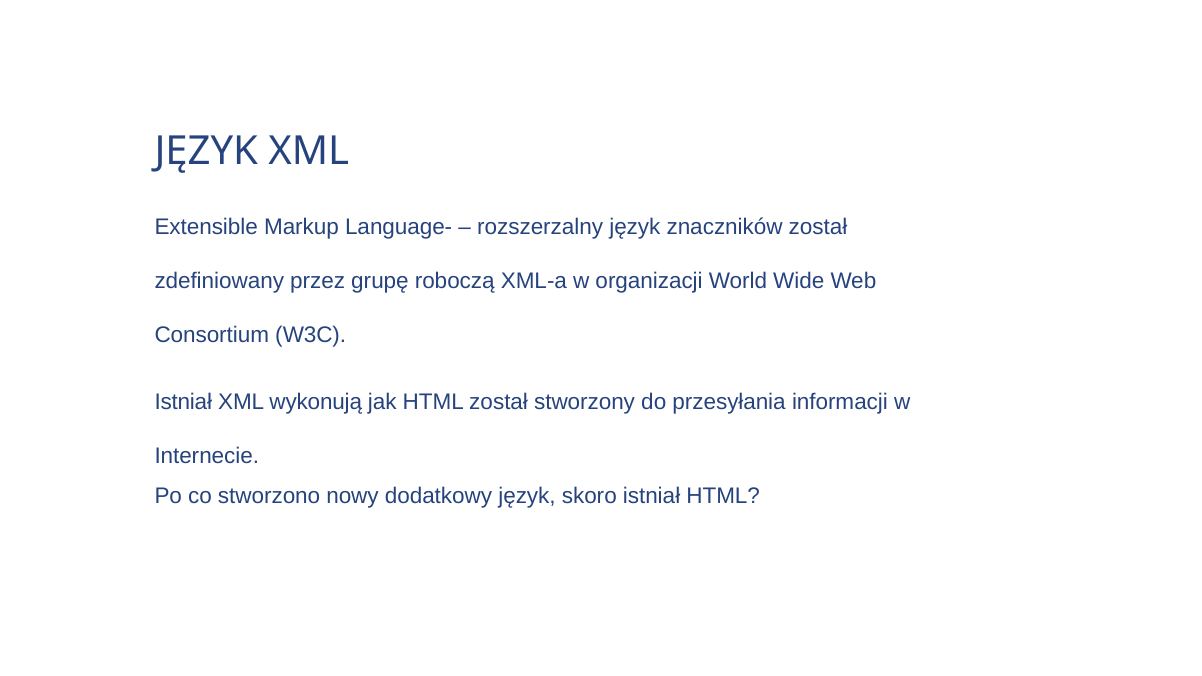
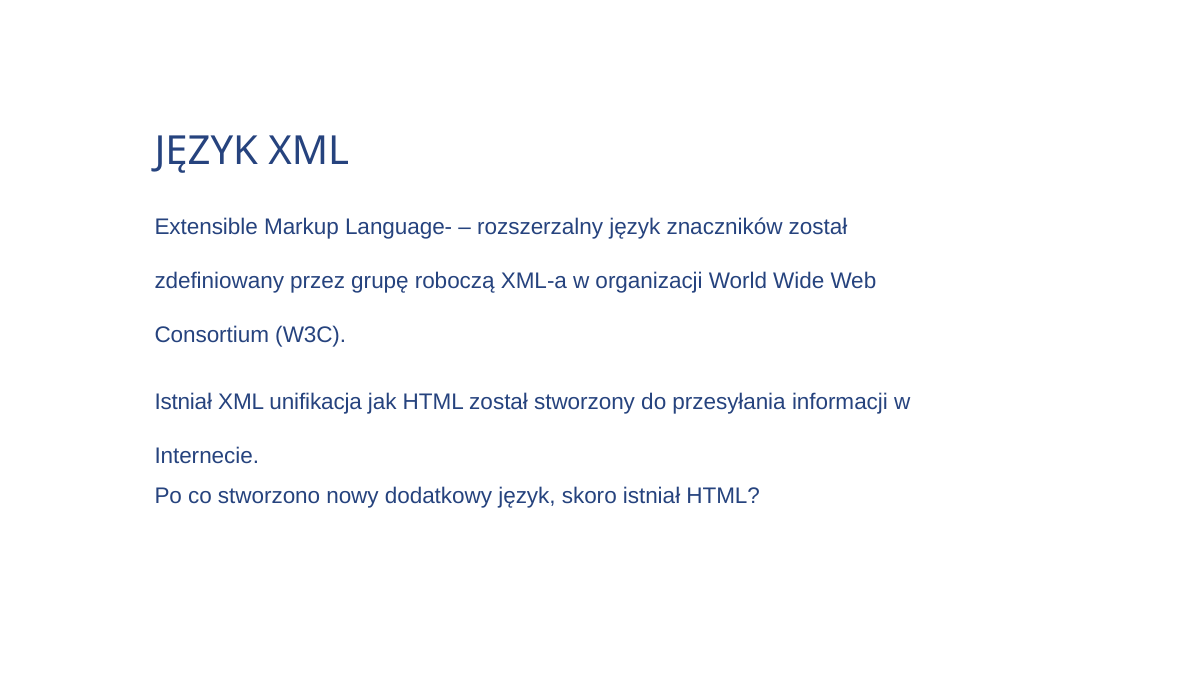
wykonują: wykonują -> unifikacja
